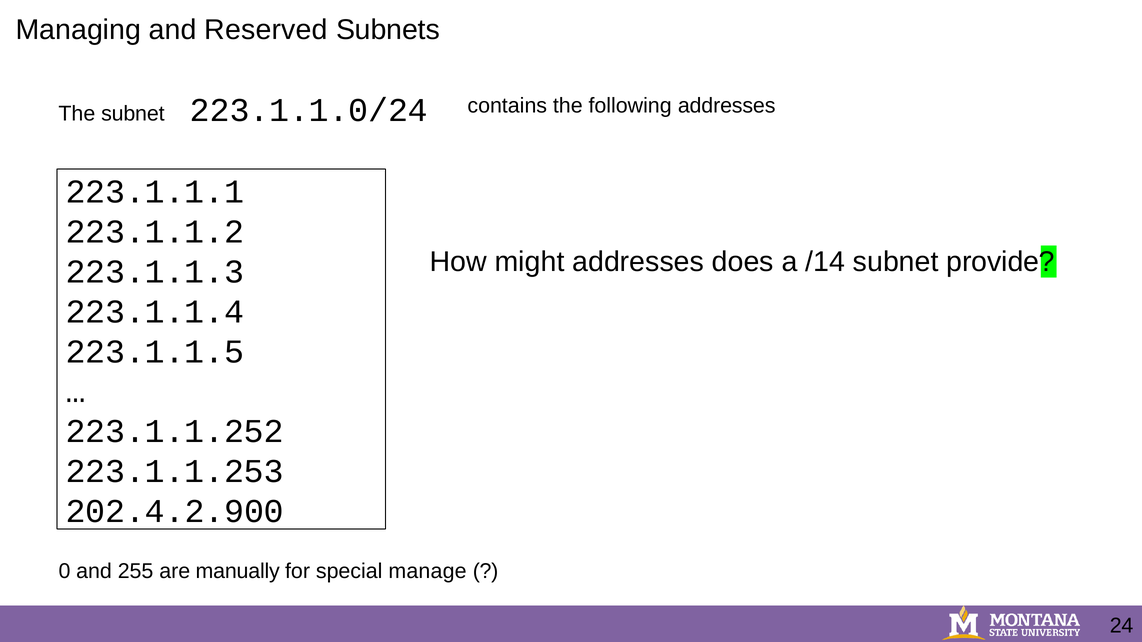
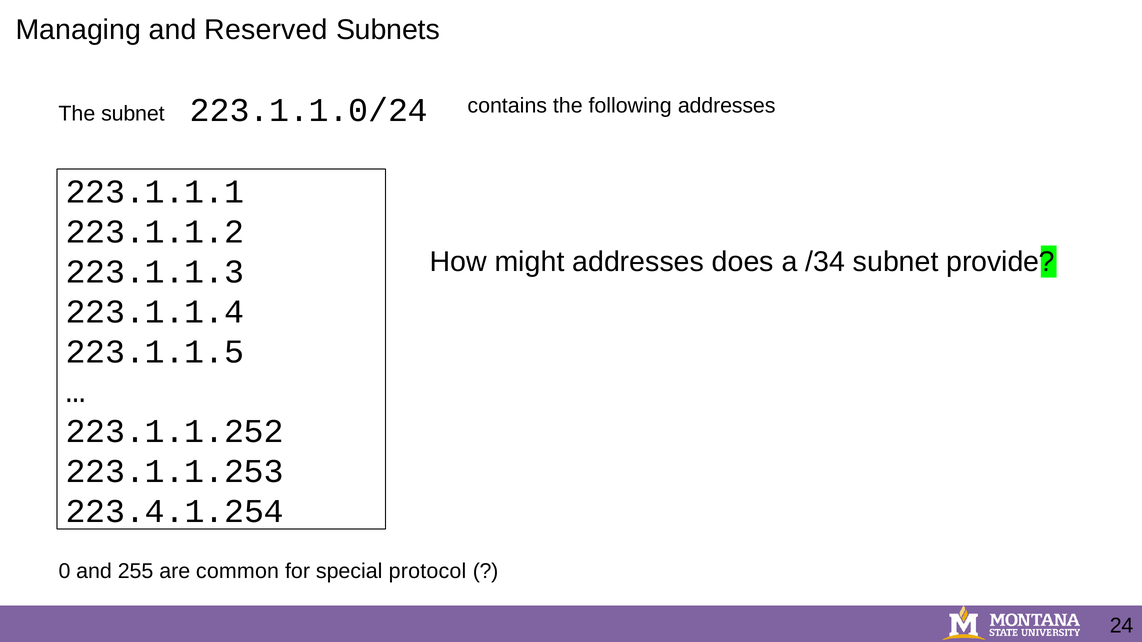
/14: /14 -> /34
202.4.2.900: 202.4.2.900 -> 223.4.1.254
manually: manually -> common
manage: manage -> protocol
